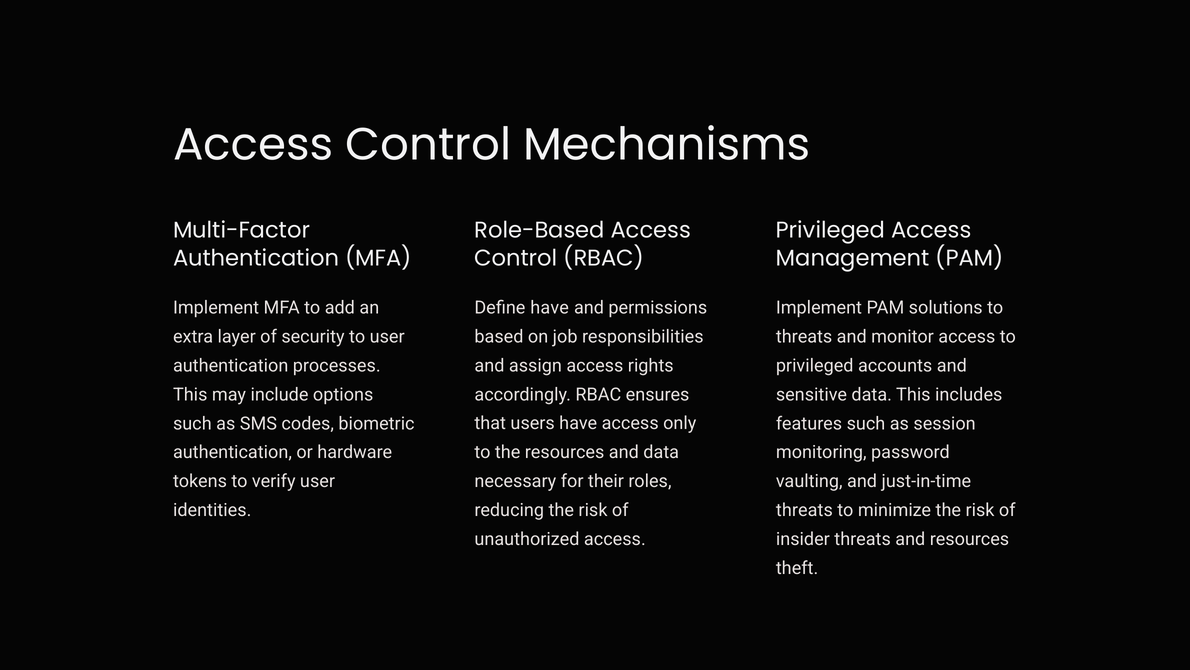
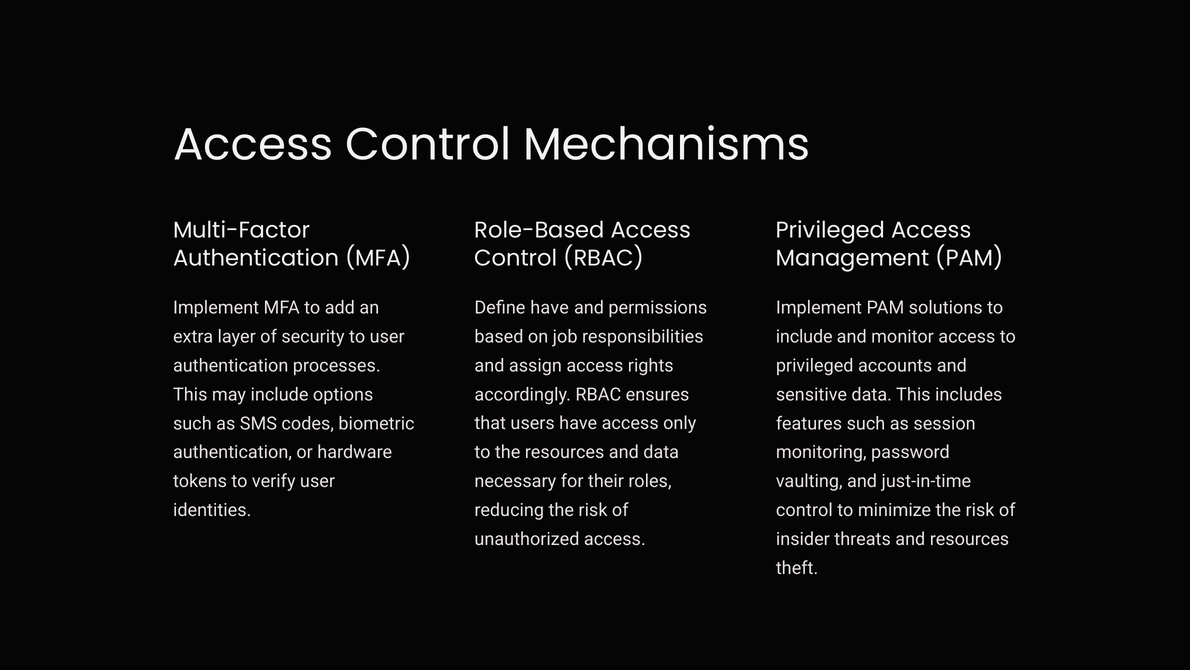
threats at (804, 336): threats -> include
threats at (804, 510): threats -> control
